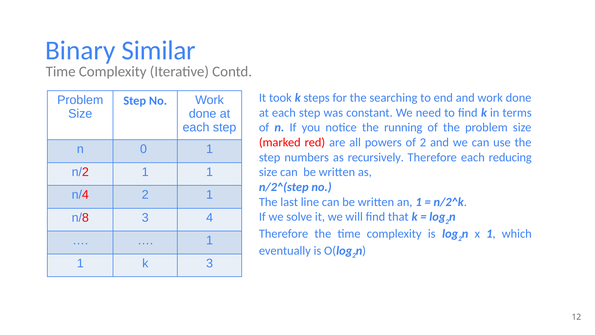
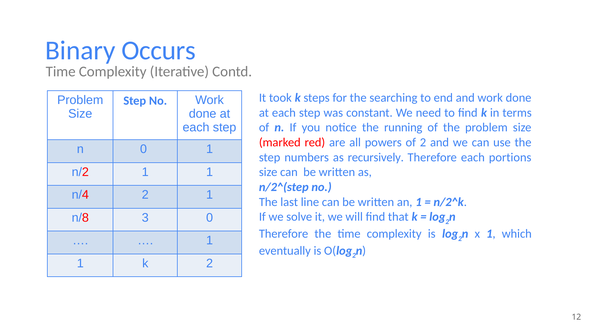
Similar: Similar -> Occurs
reducing: reducing -> portions
3 4: 4 -> 0
k 3: 3 -> 2
